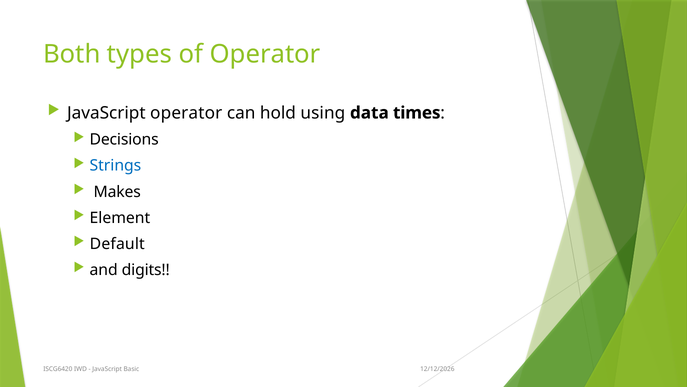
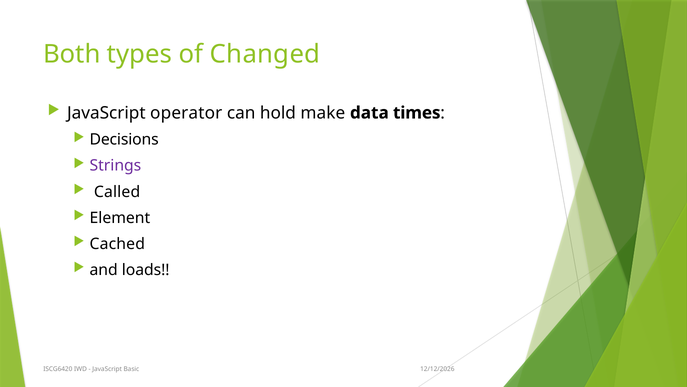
of Operator: Operator -> Changed
using: using -> make
Strings colour: blue -> purple
Makes: Makes -> Called
Default: Default -> Cached
digits: digits -> loads
